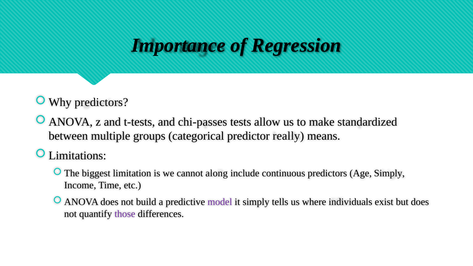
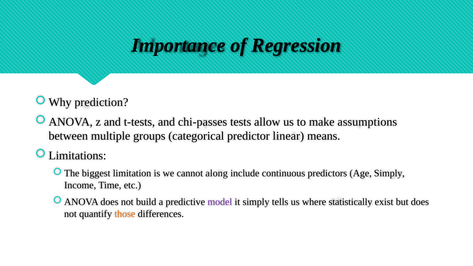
predictors at (101, 102): predictors -> prediction
standardized: standardized -> assumptions
really: really -> linear
individuals: individuals -> statistically
those colour: purple -> orange
